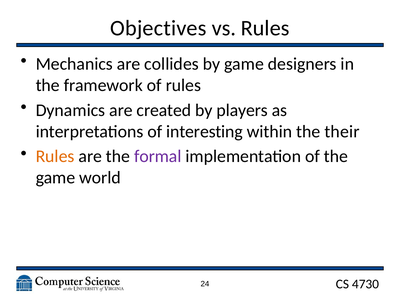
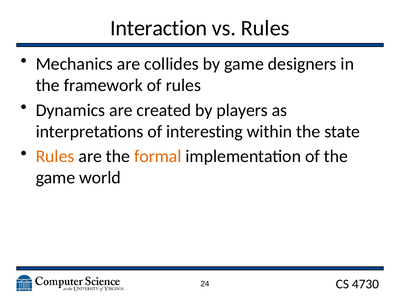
Objectives: Objectives -> Interaction
their: their -> state
formal colour: purple -> orange
